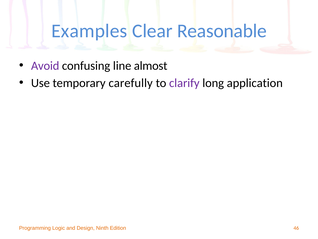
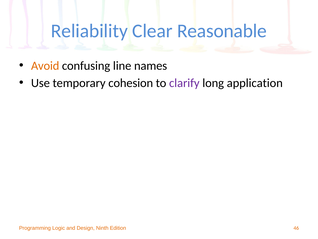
Examples: Examples -> Reliability
Avoid colour: purple -> orange
almost: almost -> names
carefully: carefully -> cohesion
